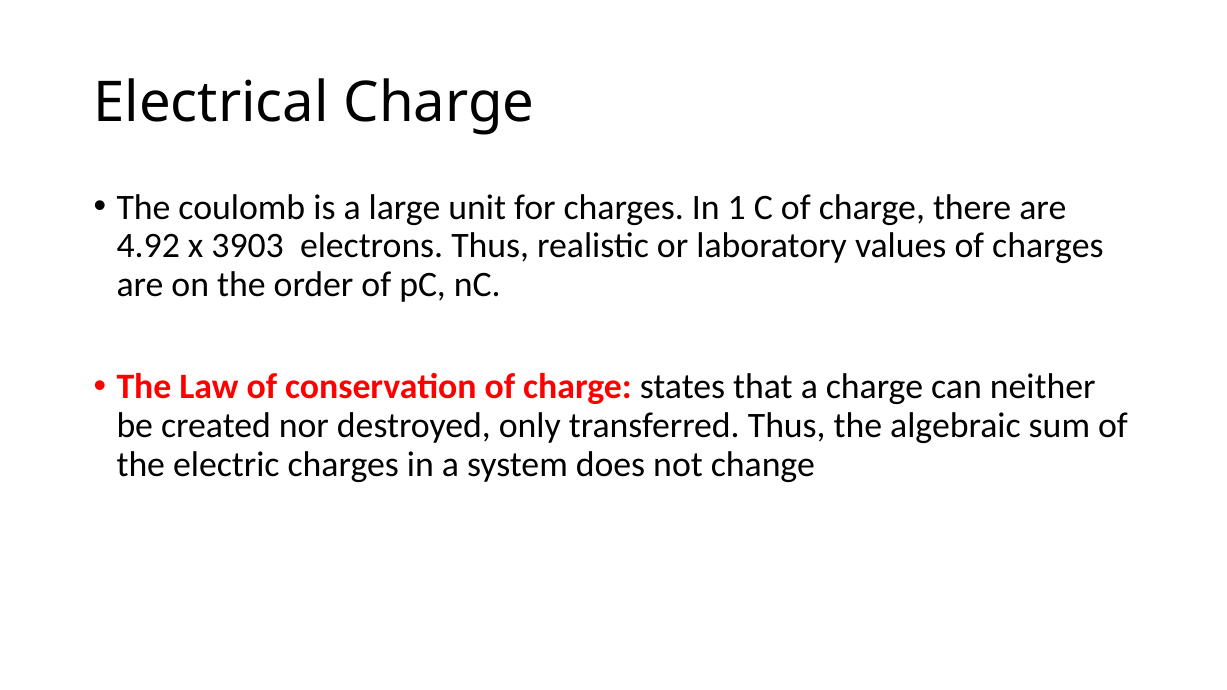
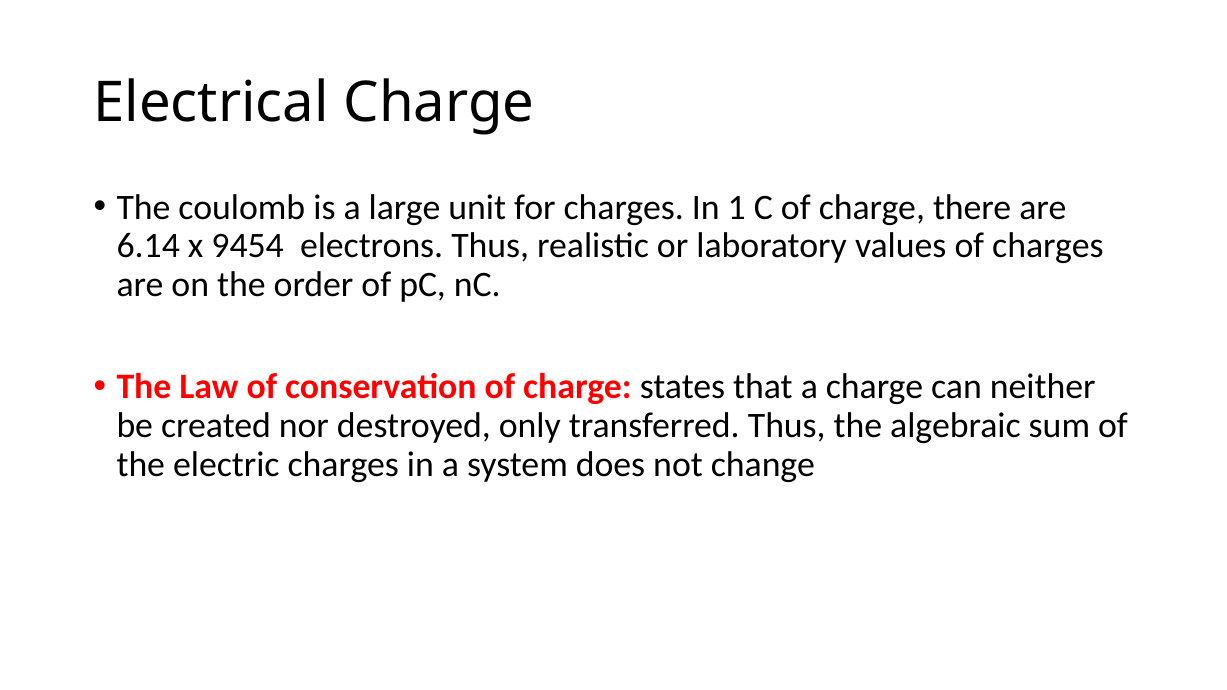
4.92: 4.92 -> 6.14
3903: 3903 -> 9454
